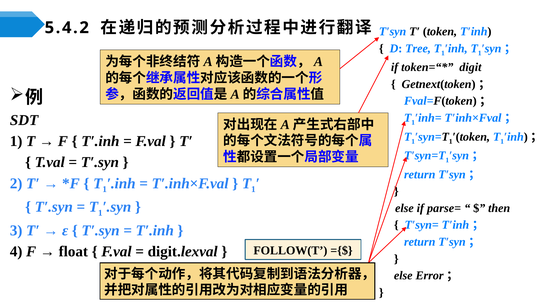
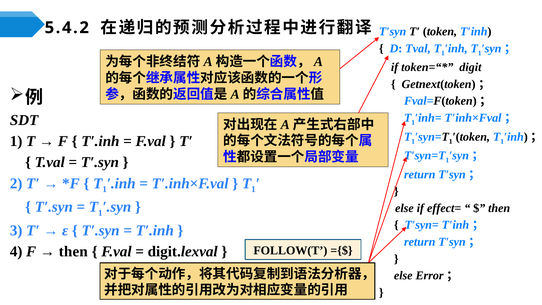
Tree: Tree -> Tval
parse=: parse= -> effect=
float at (73, 252): float -> then
